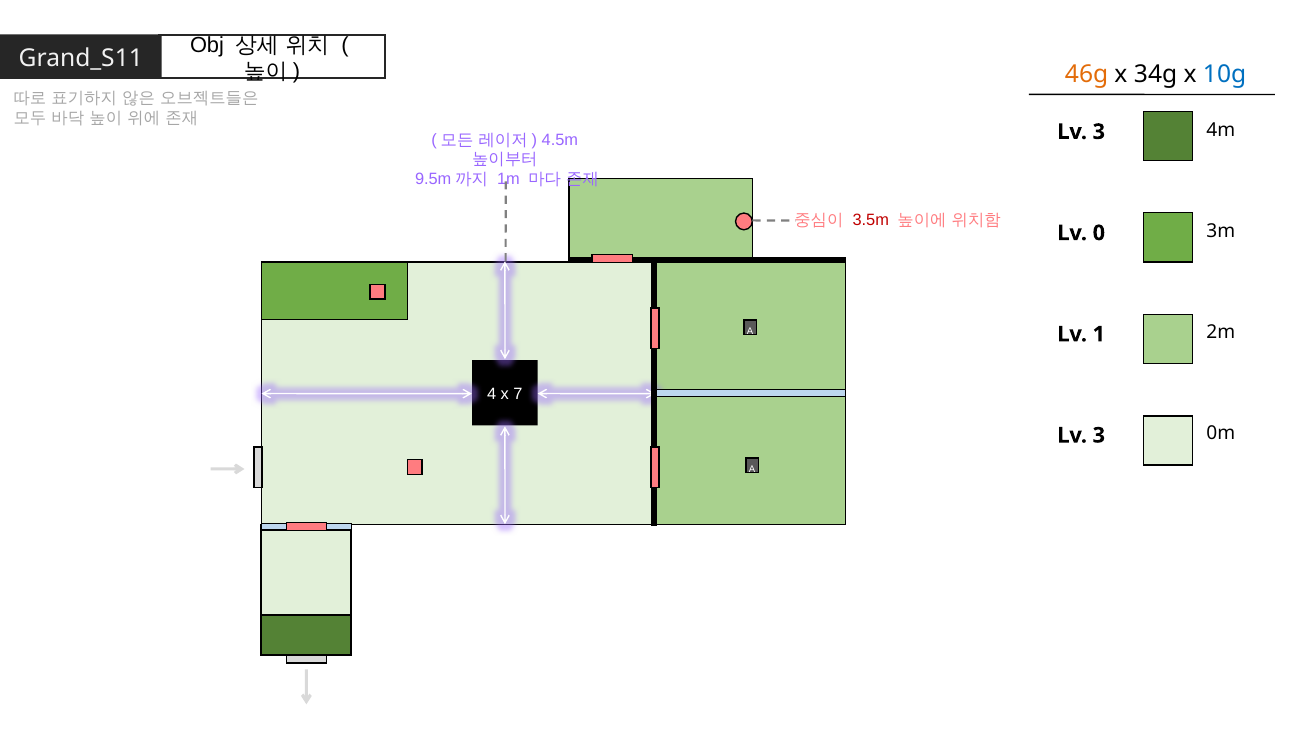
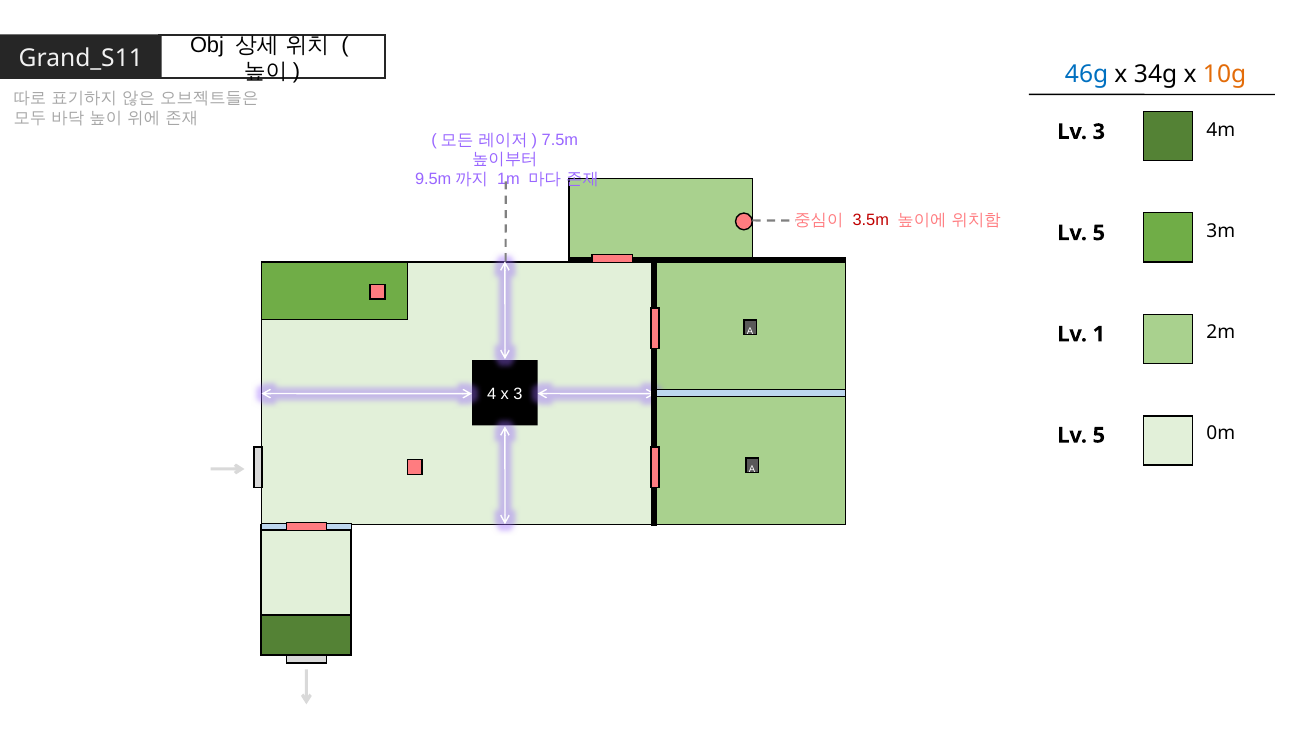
46g colour: orange -> blue
10g colour: blue -> orange
4.5m: 4.5m -> 7.5m
0 at (1099, 233): 0 -> 5
x 7: 7 -> 3
3 at (1099, 435): 3 -> 5
